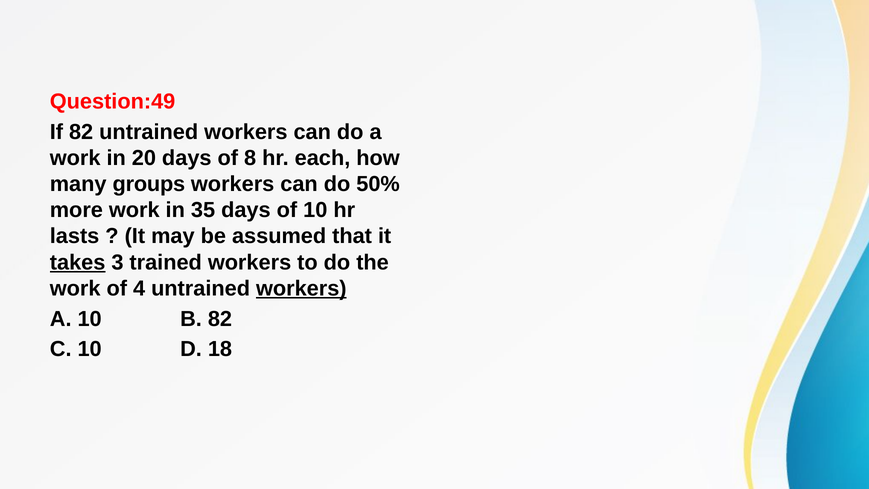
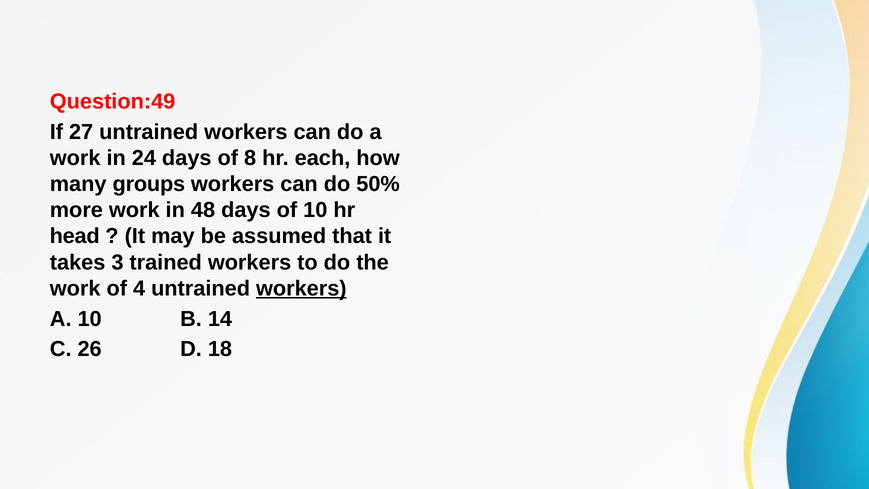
If 82: 82 -> 27
20: 20 -> 24
35: 35 -> 48
lasts: lasts -> head
takes underline: present -> none
B 82: 82 -> 14
C 10: 10 -> 26
